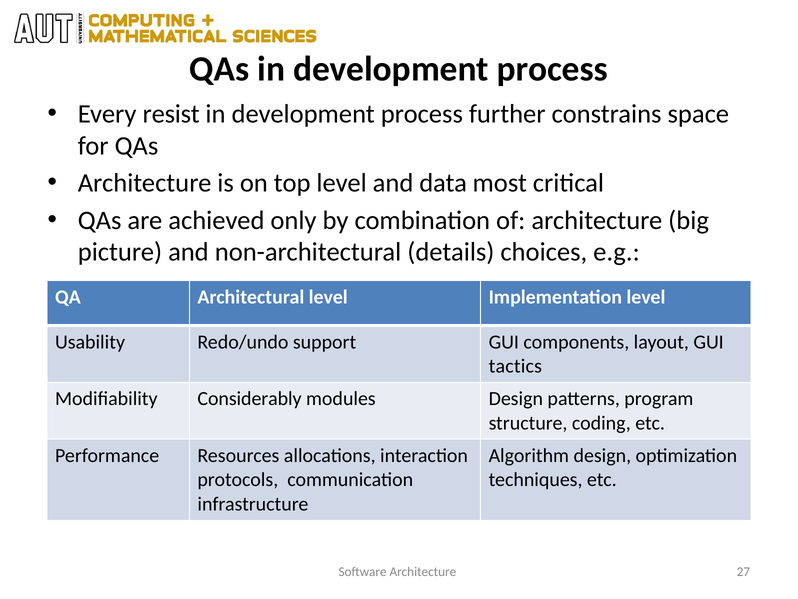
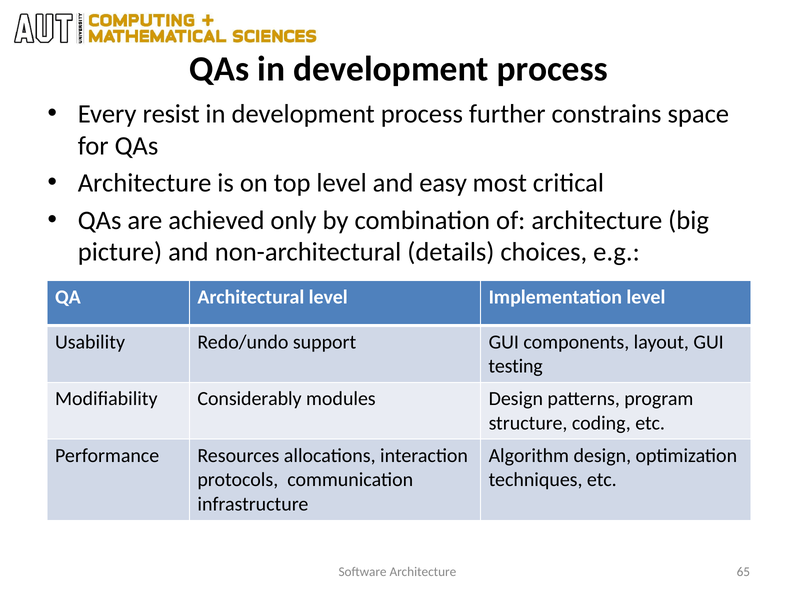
data: data -> easy
tactics: tactics -> testing
27: 27 -> 65
